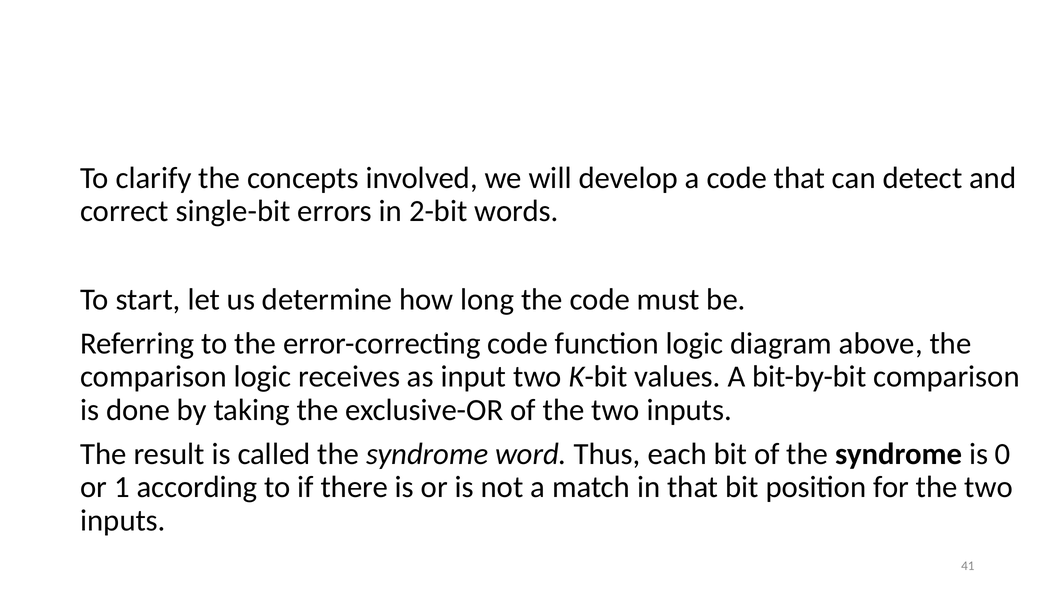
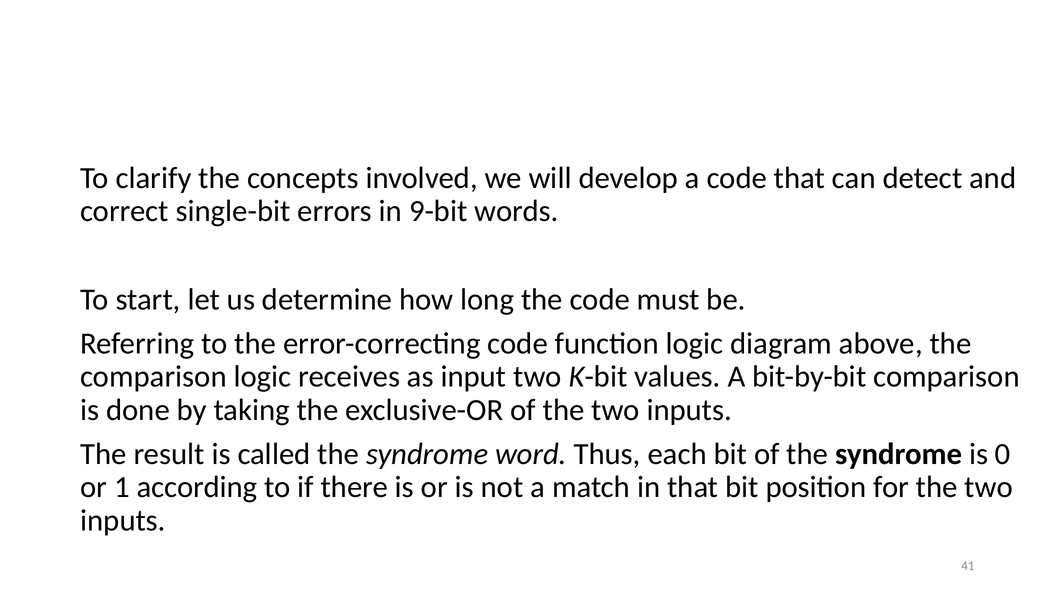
2-bit: 2-bit -> 9-bit
